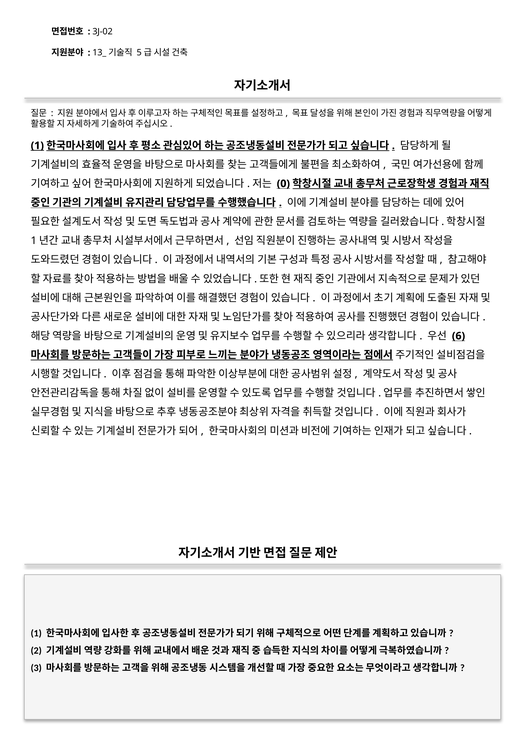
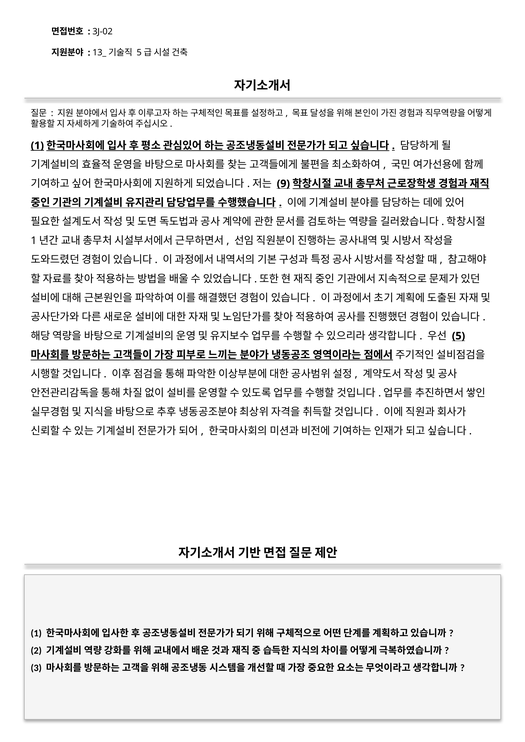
0: 0 -> 9
6: 6 -> 5
